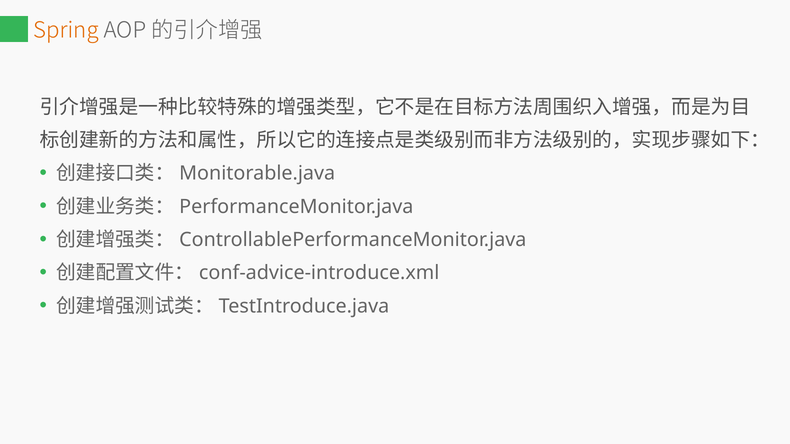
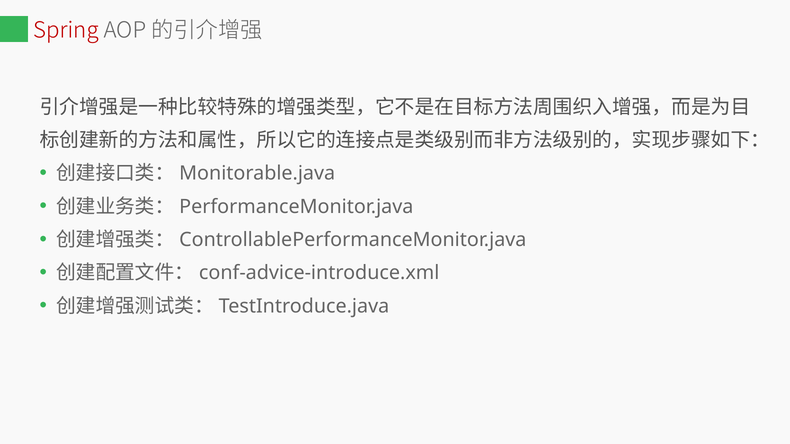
Spring colour: orange -> red
